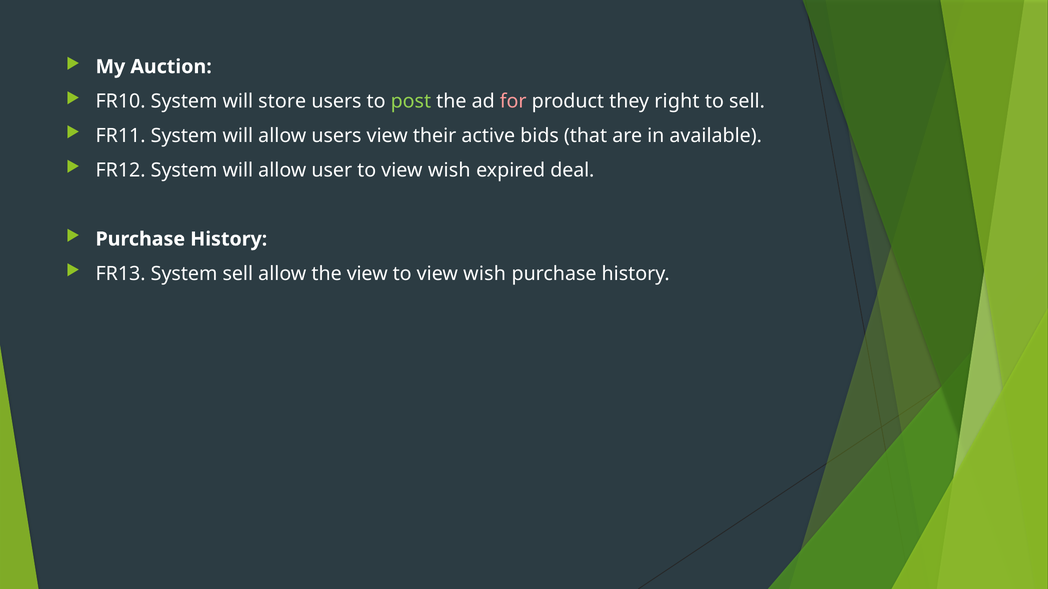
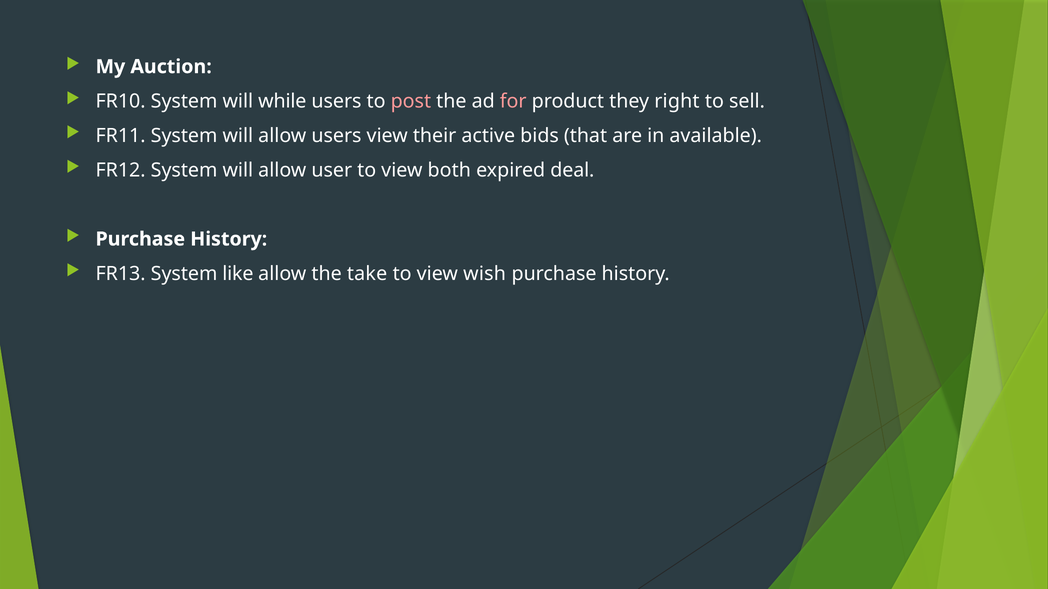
store: store -> while
post colour: light green -> pink
user to view wish: wish -> both
System sell: sell -> like
the view: view -> take
